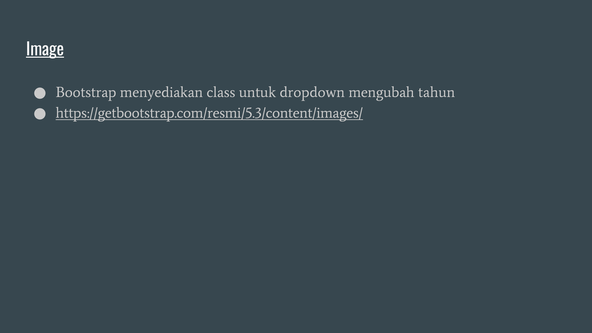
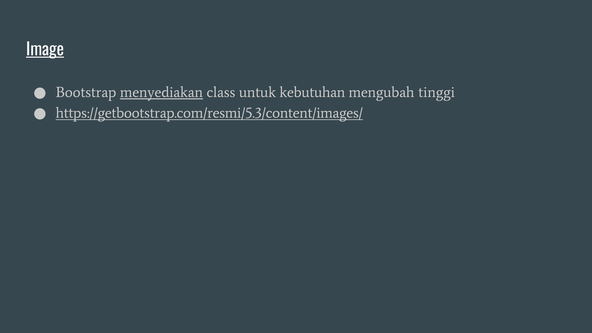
menyediakan underline: none -> present
dropdown: dropdown -> kebutuhan
tahun: tahun -> tinggi
